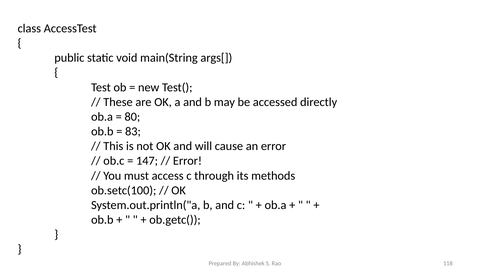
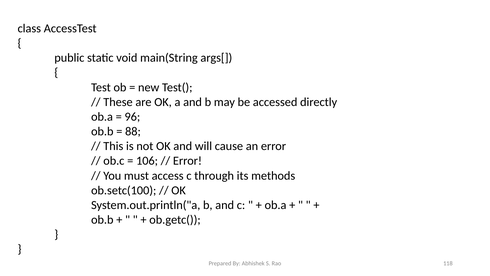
80: 80 -> 96
83: 83 -> 88
147: 147 -> 106
